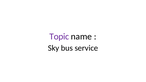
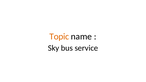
Topic colour: purple -> orange
